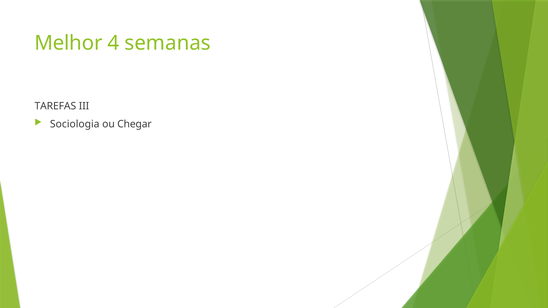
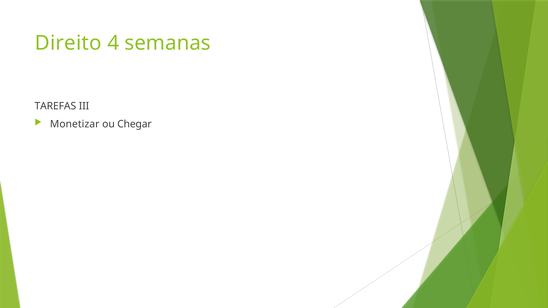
Melhor: Melhor -> Direito
Sociologia: Sociologia -> Monetizar
